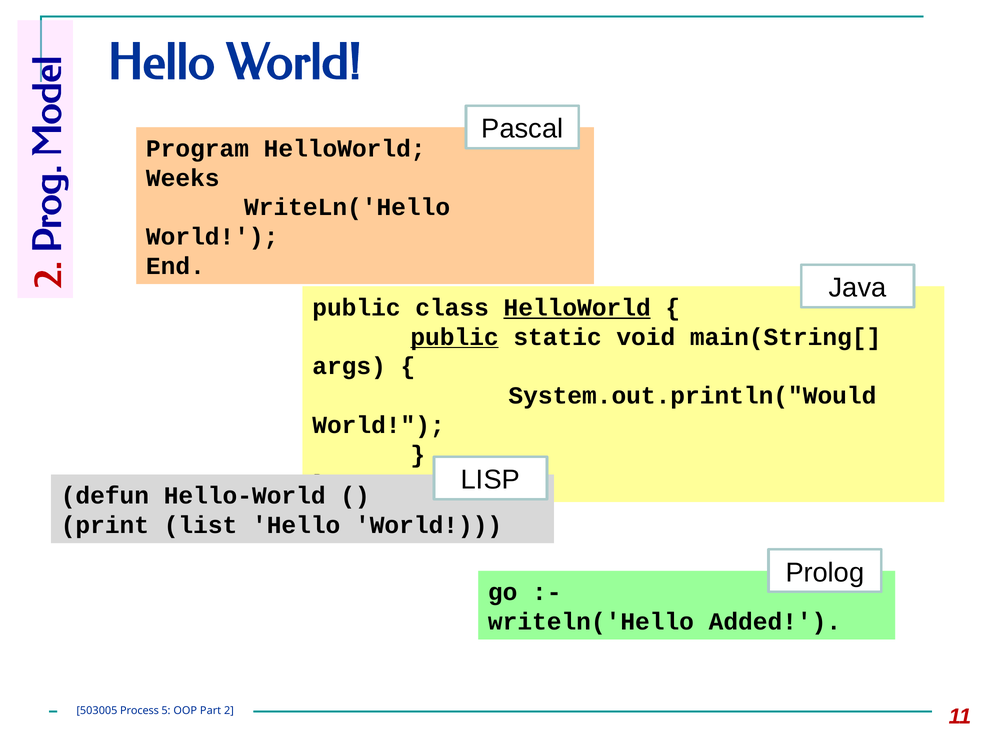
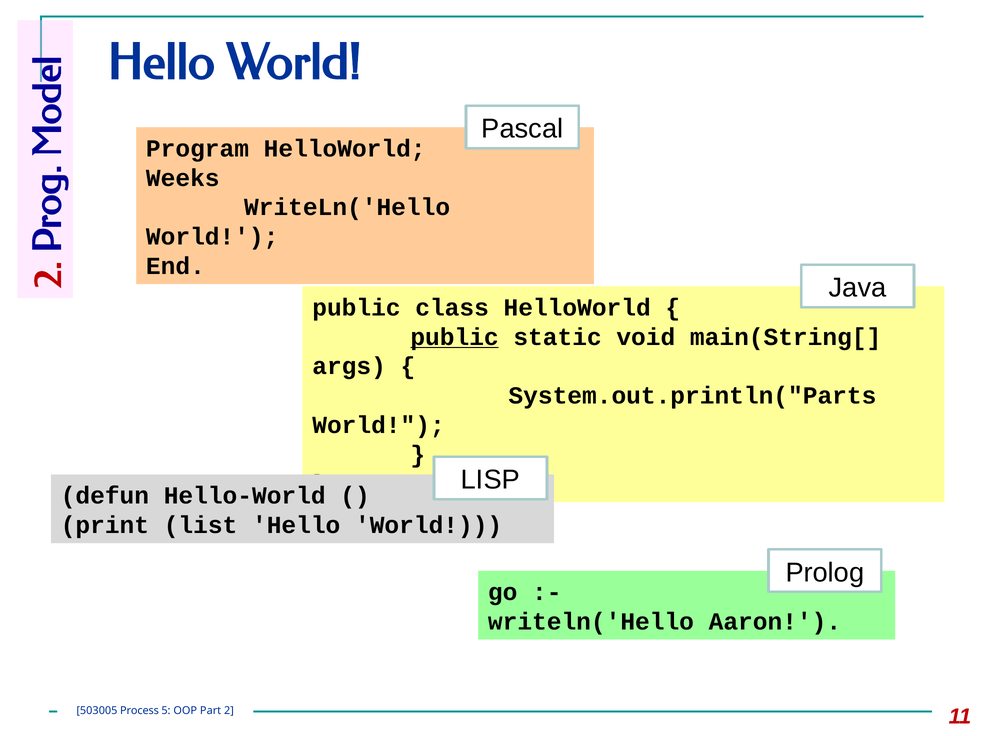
HelloWorld at (577, 307) underline: present -> none
System.out.println("Would: System.out.println("Would -> System.out.println("Parts
Added: Added -> Aaron
